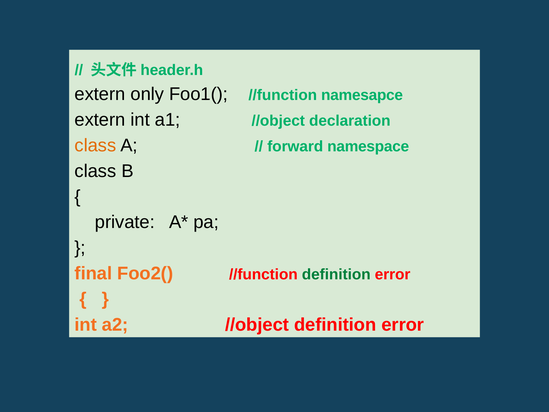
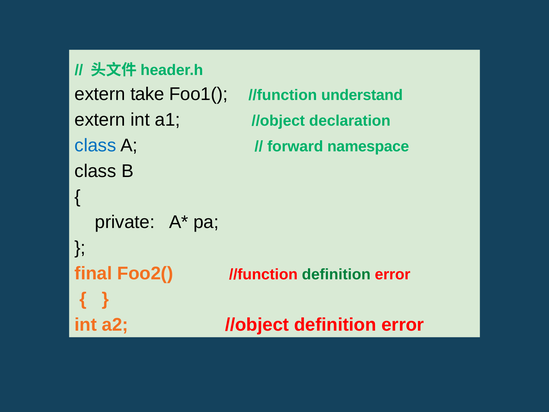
only: only -> take
namesapce: namesapce -> understand
class at (95, 145) colour: orange -> blue
